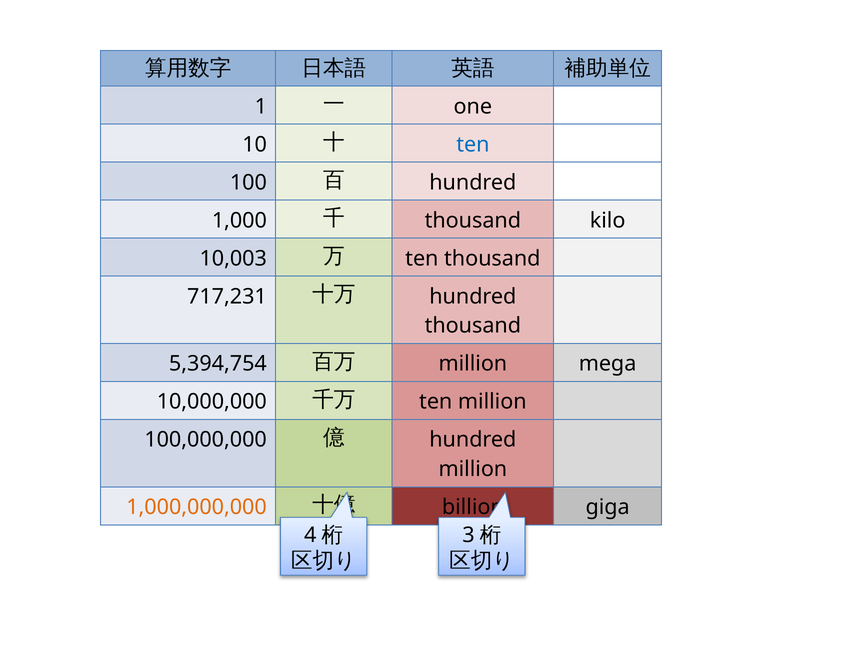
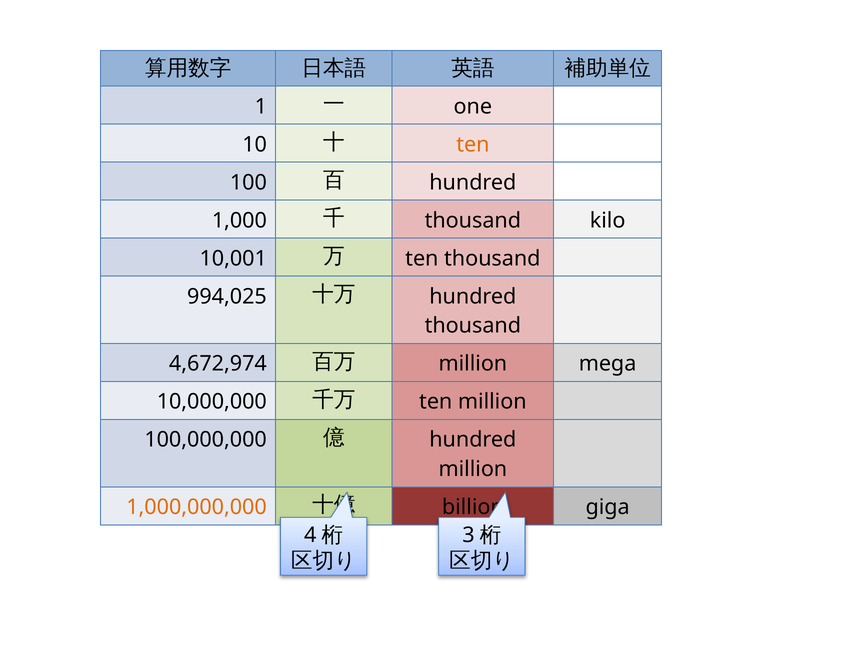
ten at (473, 144) colour: blue -> orange
10,003: 10,003 -> 10,001
717,231: 717,231 -> 994,025
5,394,754: 5,394,754 -> 4,672,974
